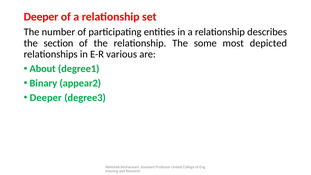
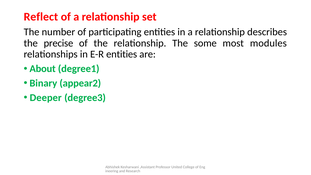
Deeper at (41, 17): Deeper -> Reflect
section: section -> precise
depicted: depicted -> modules
E-R various: various -> entities
